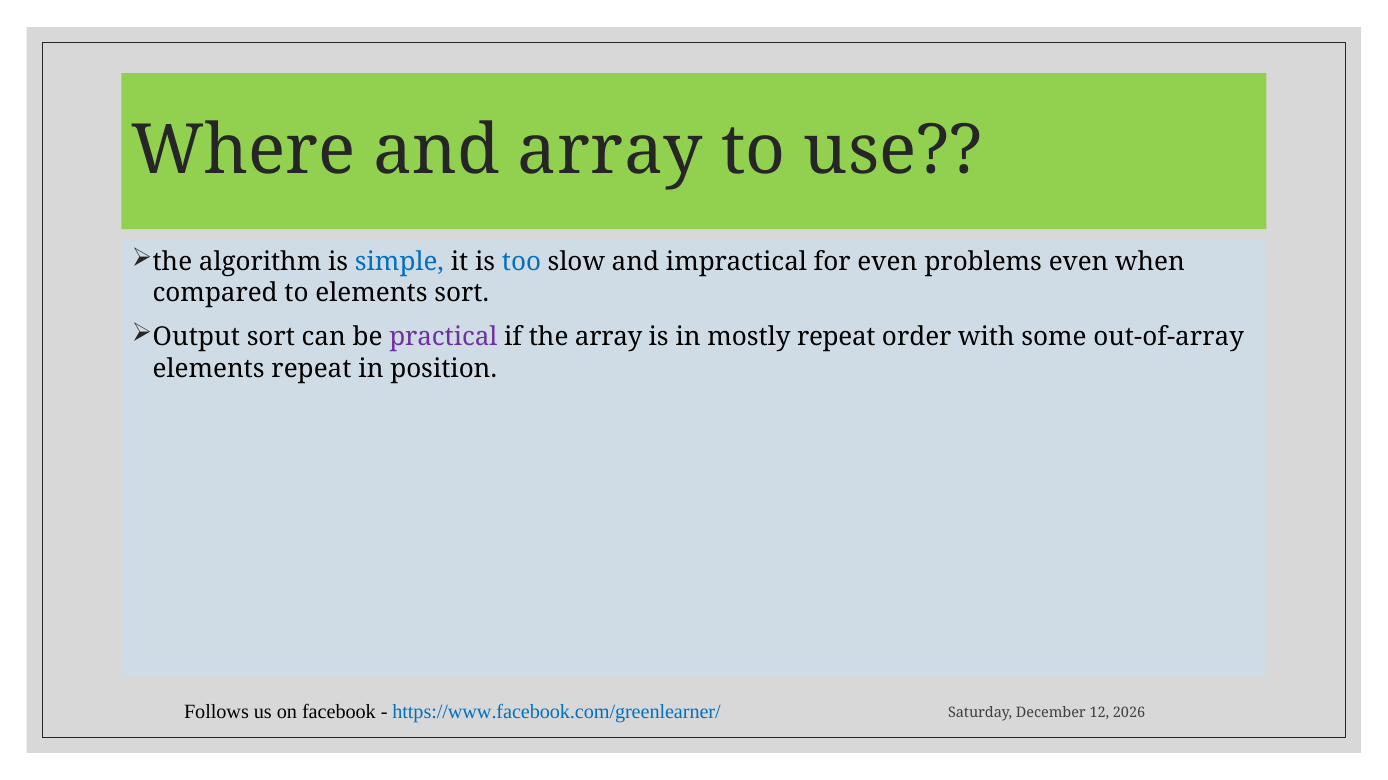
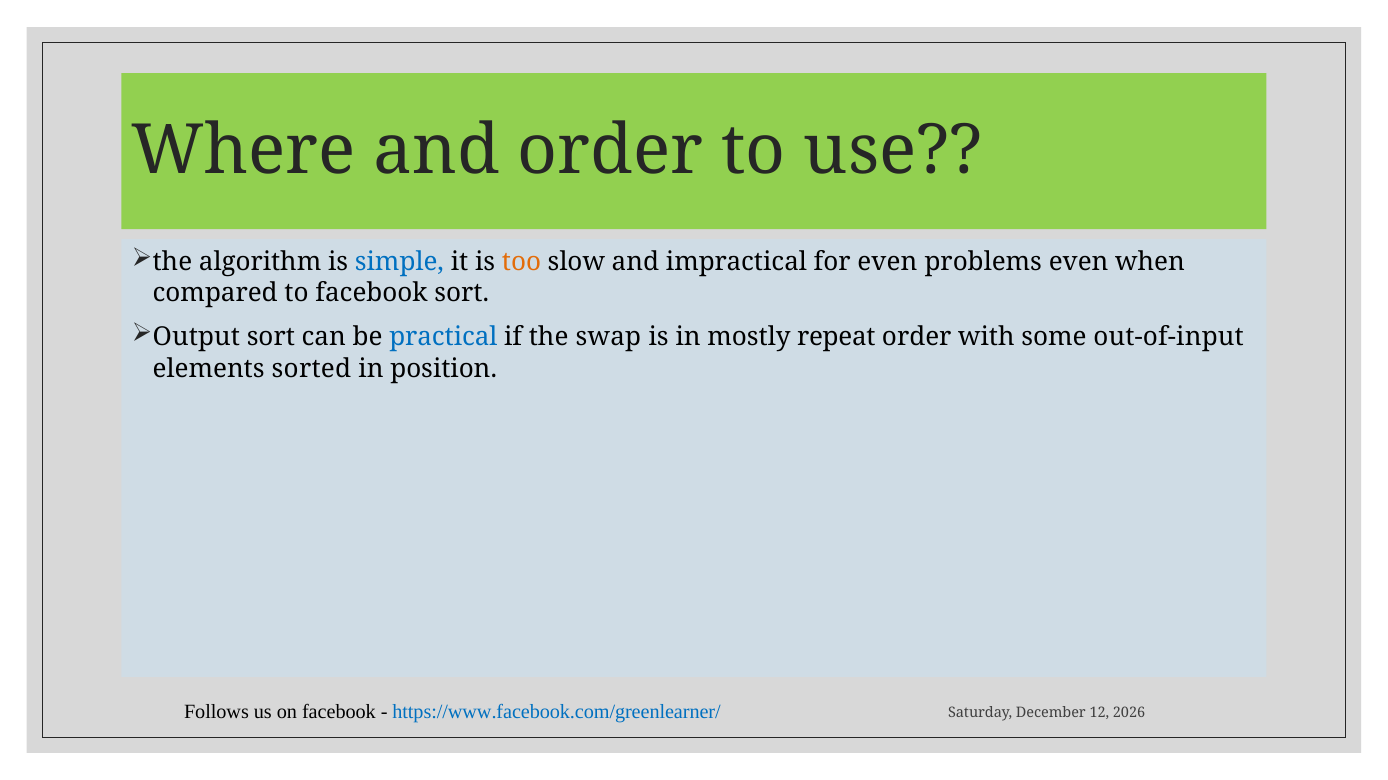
and array: array -> order
too colour: blue -> orange
to elements: elements -> facebook
practical colour: purple -> blue
the array: array -> swap
out-of-array: out-of-array -> out-of-input
elements repeat: repeat -> sorted
